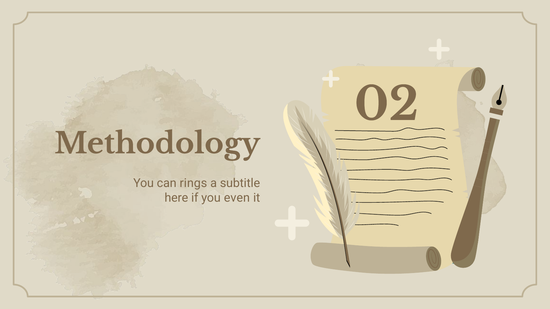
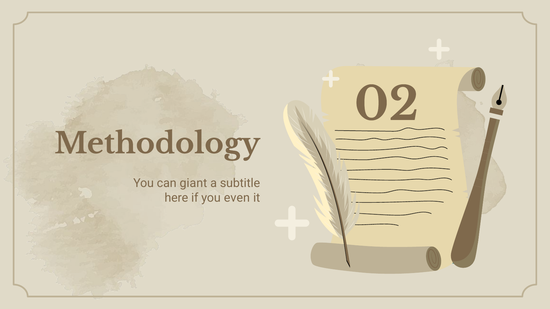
rings: rings -> giant
